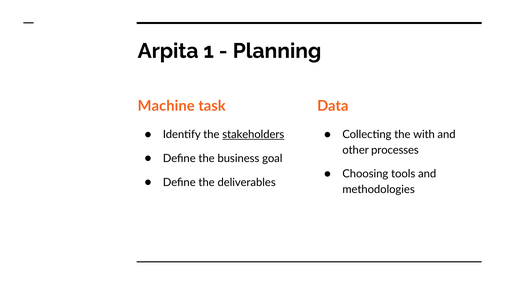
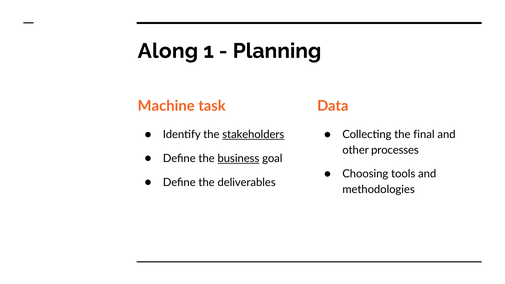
Arpita: Arpita -> Along
with: with -> final
business underline: none -> present
